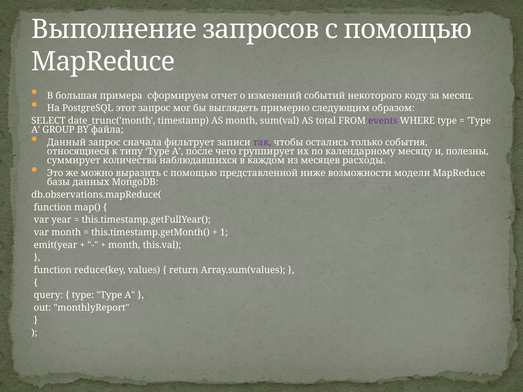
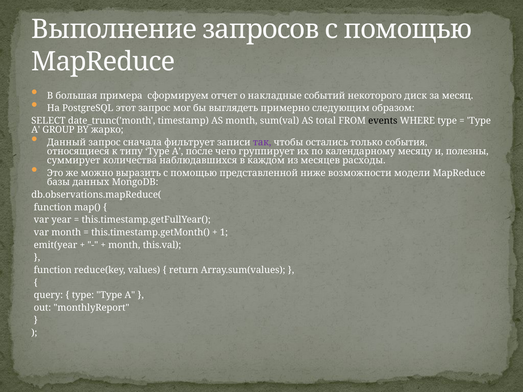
изменений: изменений -> накладные
коду: коду -> диск
events colour: purple -> black
файла: файла -> жарко
